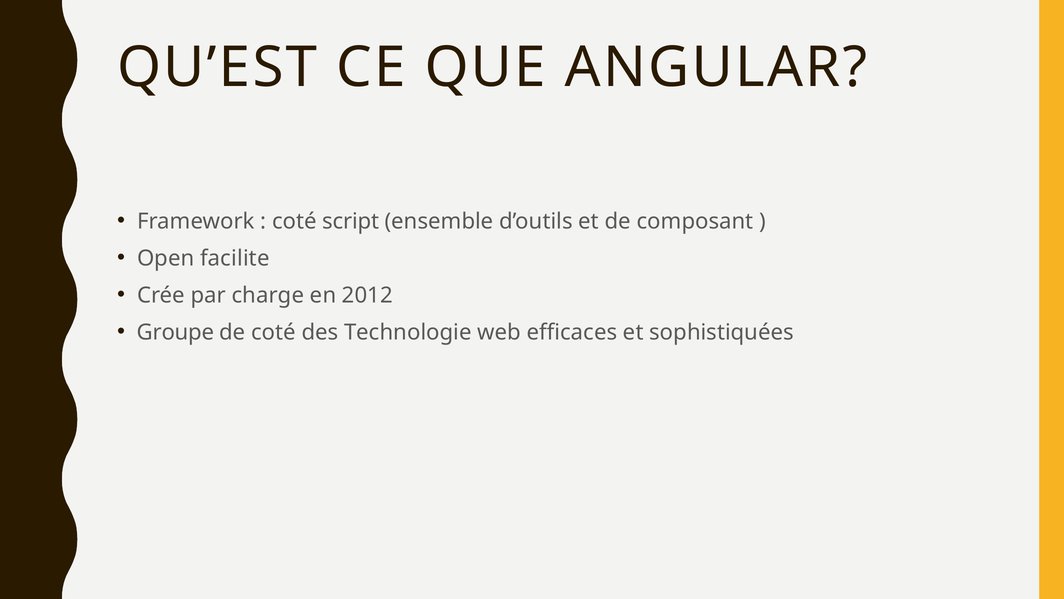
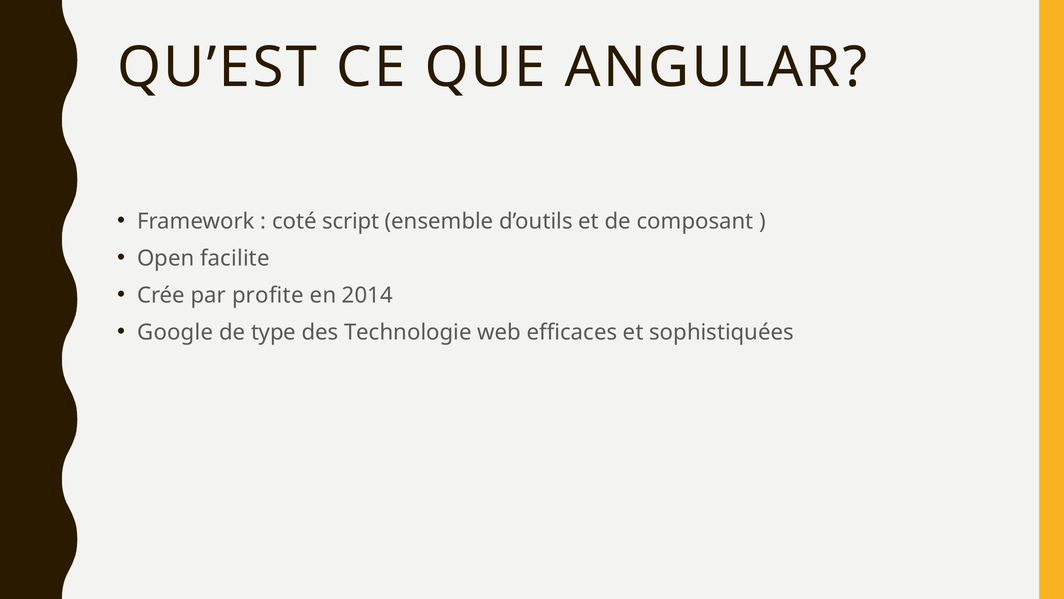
charge: charge -> profite
2012: 2012 -> 2014
Groupe: Groupe -> Google
de coté: coté -> type
